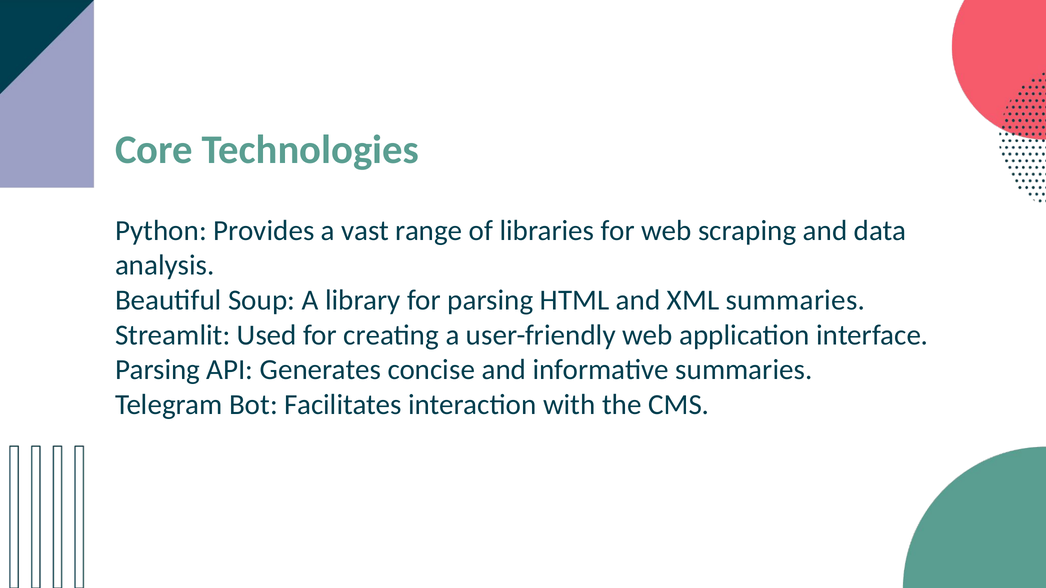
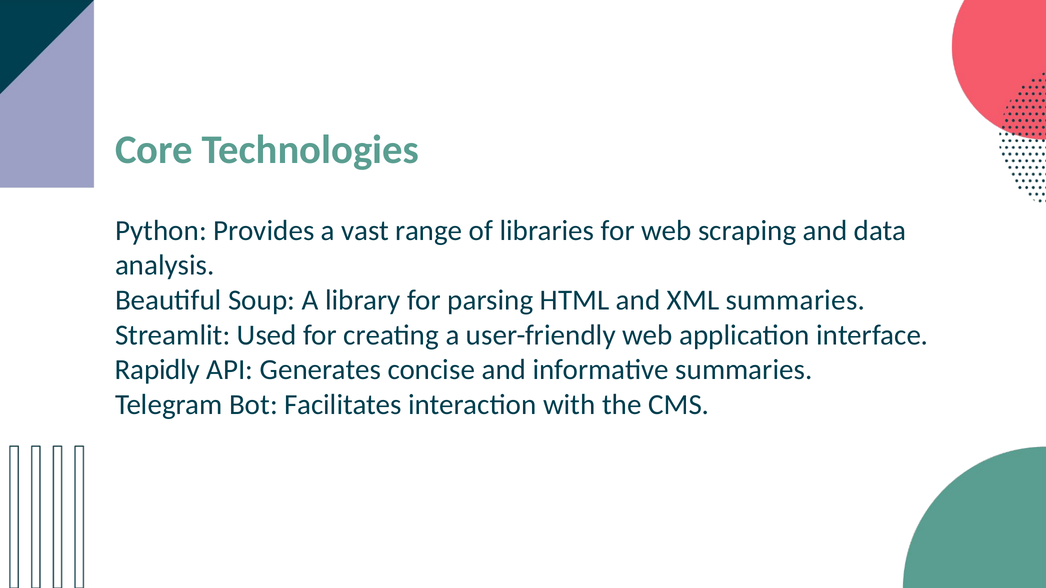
Parsing at (157, 370): Parsing -> Rapidly
